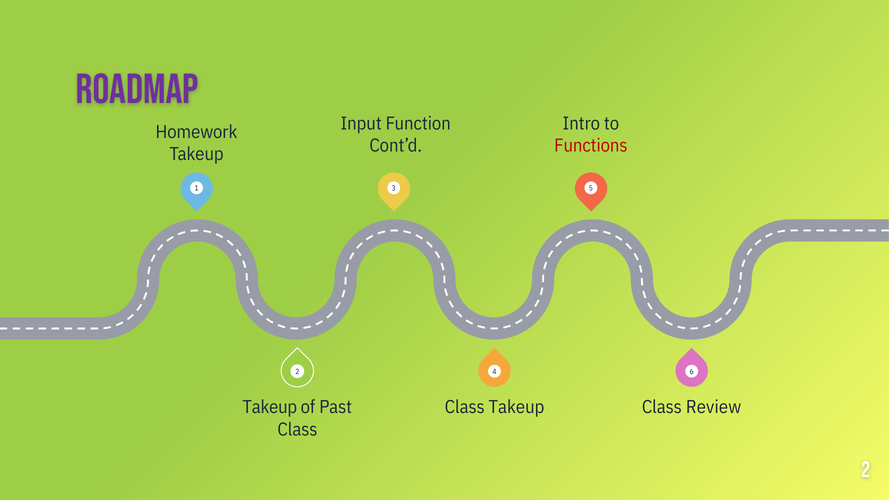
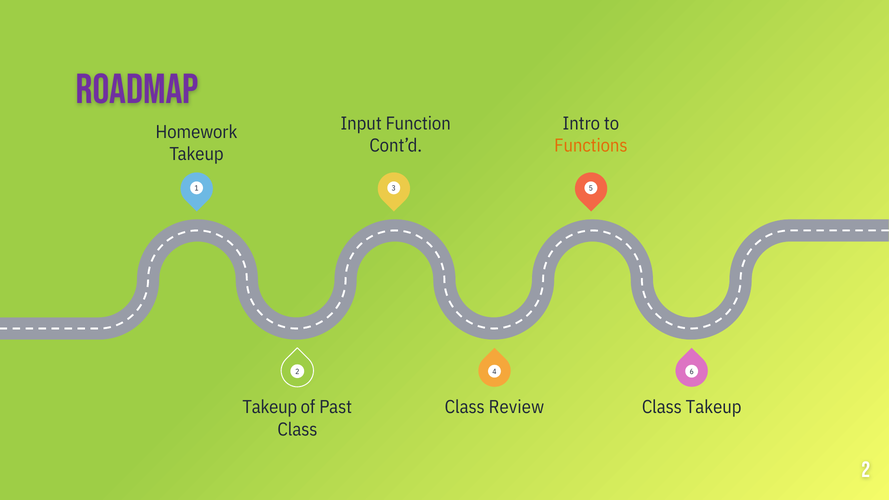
Functions colour: red -> orange
Class Takeup: Takeup -> Review
Class Review: Review -> Takeup
